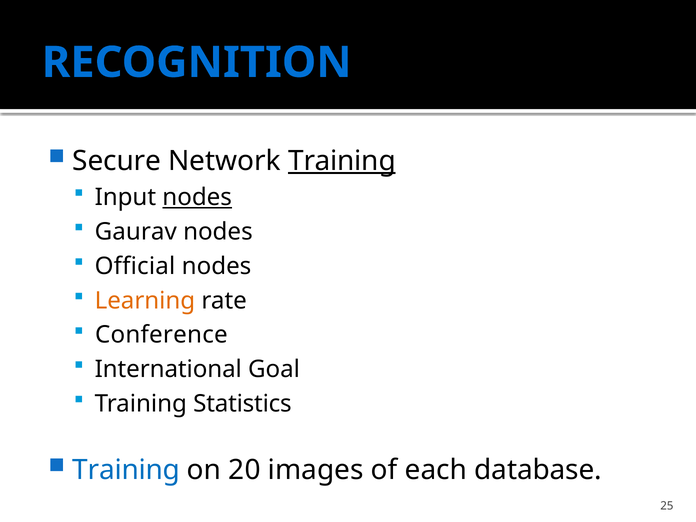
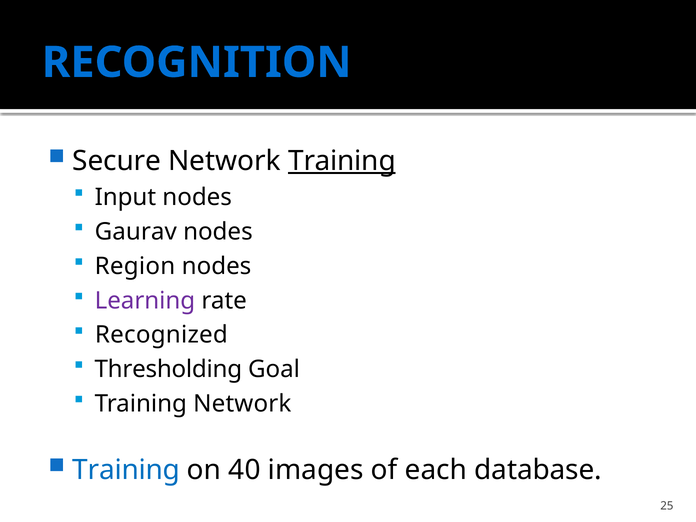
nodes at (197, 197) underline: present -> none
Official: Official -> Region
Learning colour: orange -> purple
Conference: Conference -> Recognized
International: International -> Thresholding
Training Statistics: Statistics -> Network
20: 20 -> 40
